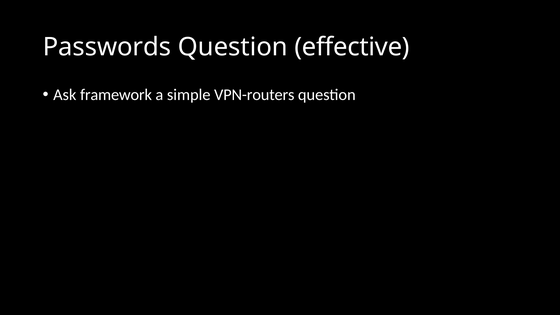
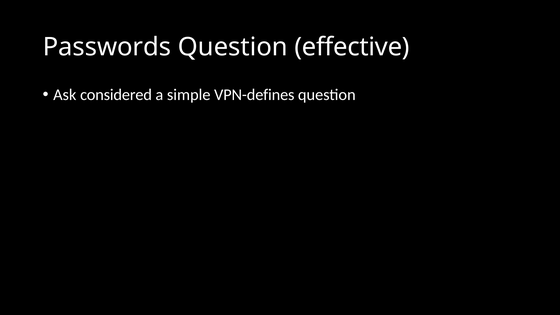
framework: framework -> considered
VPN-routers: VPN-routers -> VPN-defines
